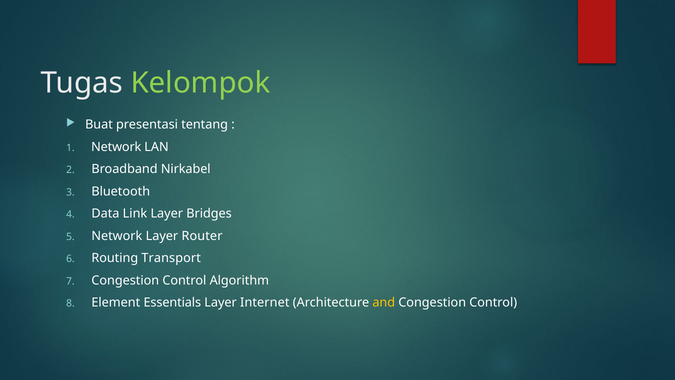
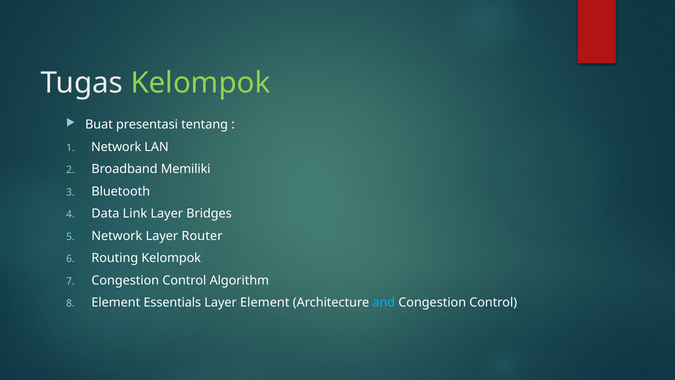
Nirkabel: Nirkabel -> Memiliki
Routing Transport: Transport -> Kelompok
Layer Internet: Internet -> Element
and colour: yellow -> light blue
